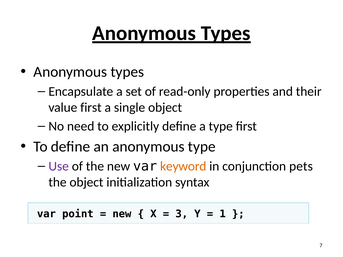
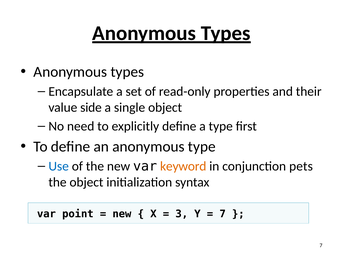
value first: first -> side
Use colour: purple -> blue
1 at (223, 214): 1 -> 7
